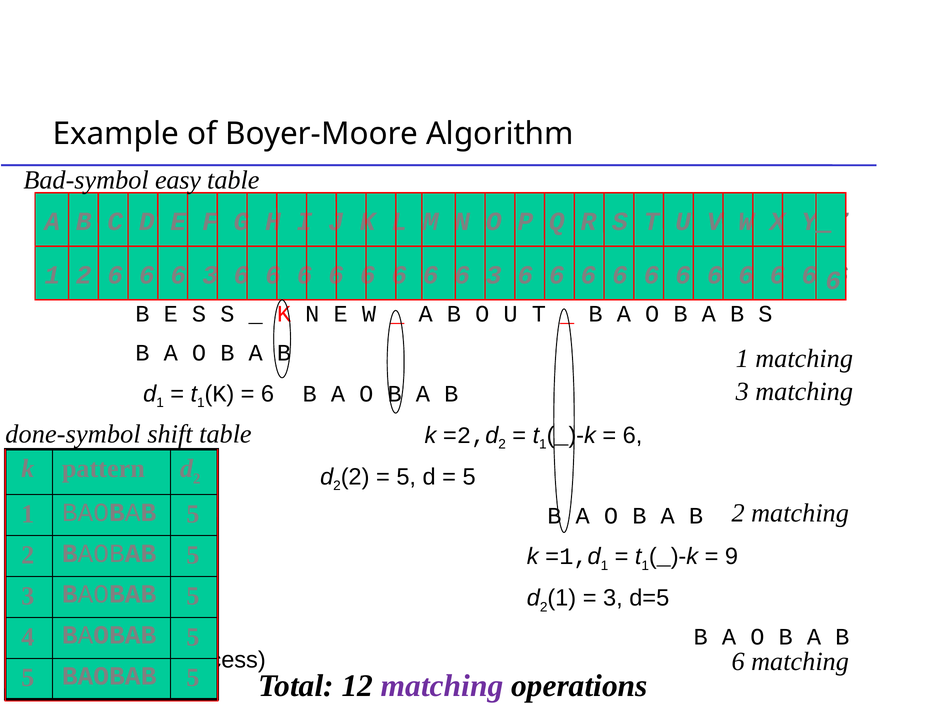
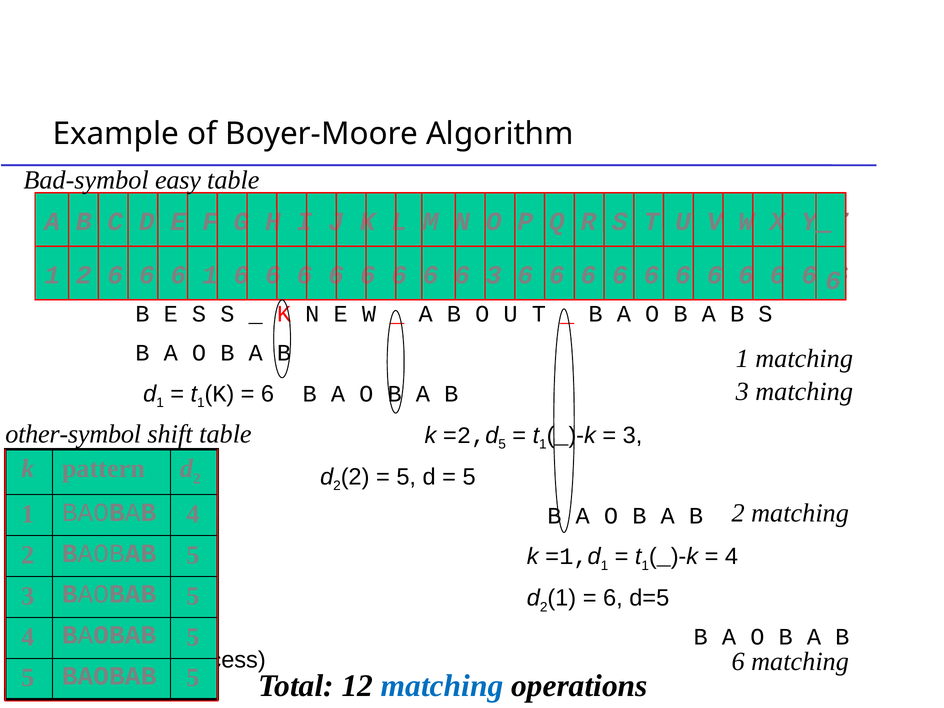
3 at (210, 275): 3 -> 1
done-symbol: done-symbol -> other-symbol
2 at (502, 444): 2 -> 5
6 at (632, 435): 6 -> 3
1 BAOBAB 5: 5 -> 4
9 at (731, 557): 9 -> 4
3 at (613, 598): 3 -> 6
matching at (442, 686) colour: purple -> blue
